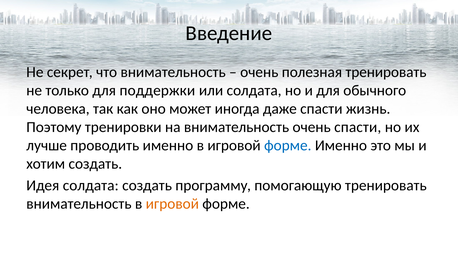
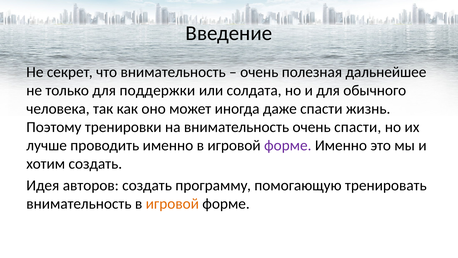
полезная тренировать: тренировать -> дальнейшее
форме at (288, 145) colour: blue -> purple
Идея солдата: солдата -> авторов
